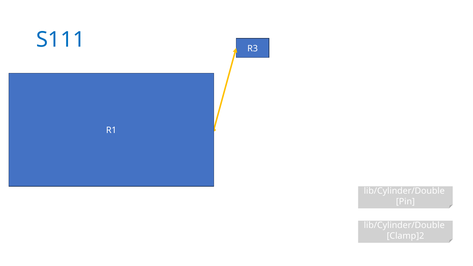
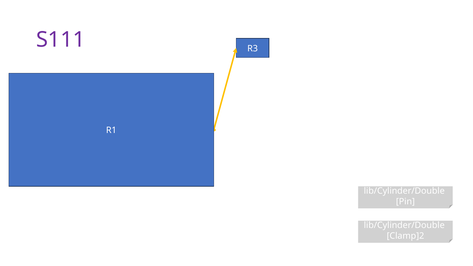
S111 colour: blue -> purple
